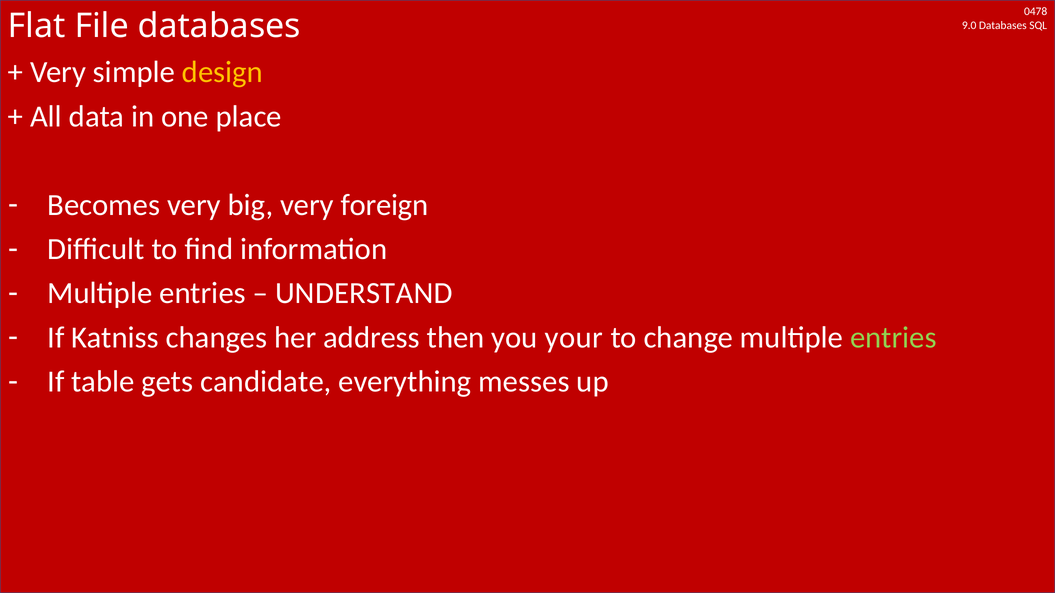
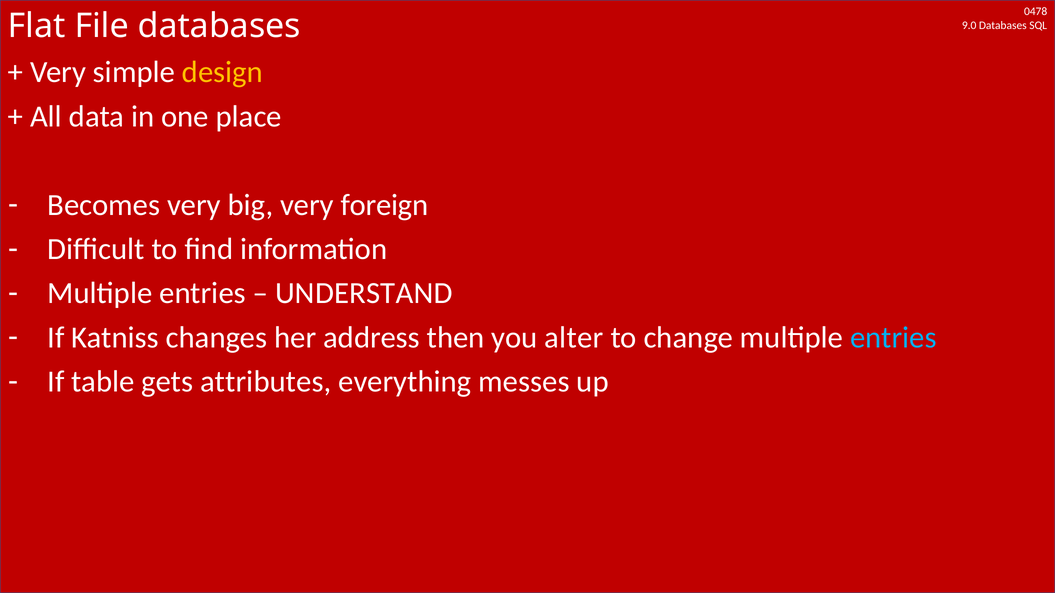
your: your -> alter
entries at (893, 338) colour: light green -> light blue
candidate: candidate -> attributes
